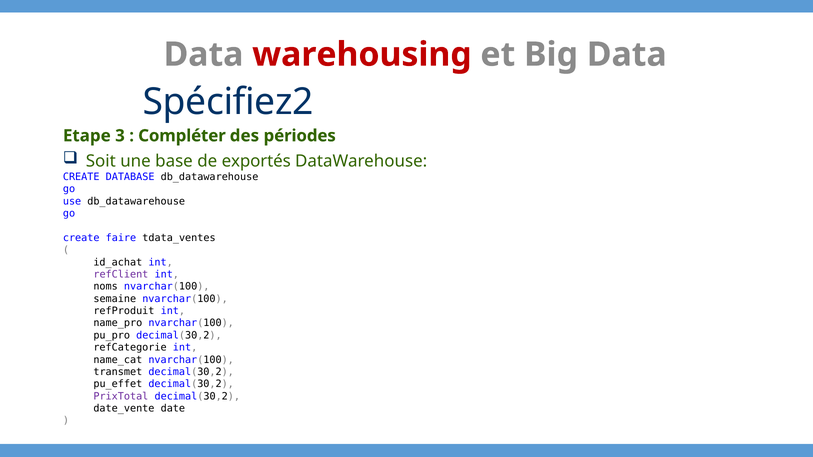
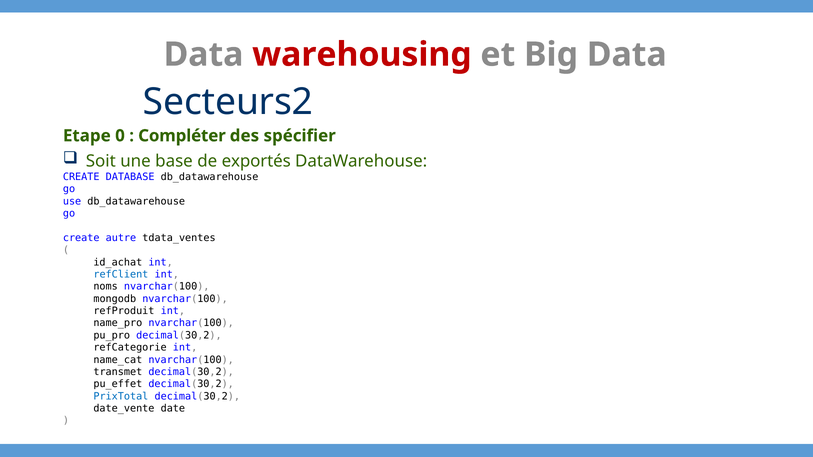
Spécifiez2: Spécifiez2 -> Secteurs2
3: 3 -> 0
périodes: périodes -> spécifier
faire: faire -> autre
refClient colour: purple -> blue
semaine: semaine -> mongodb
PrixTotal colour: purple -> blue
